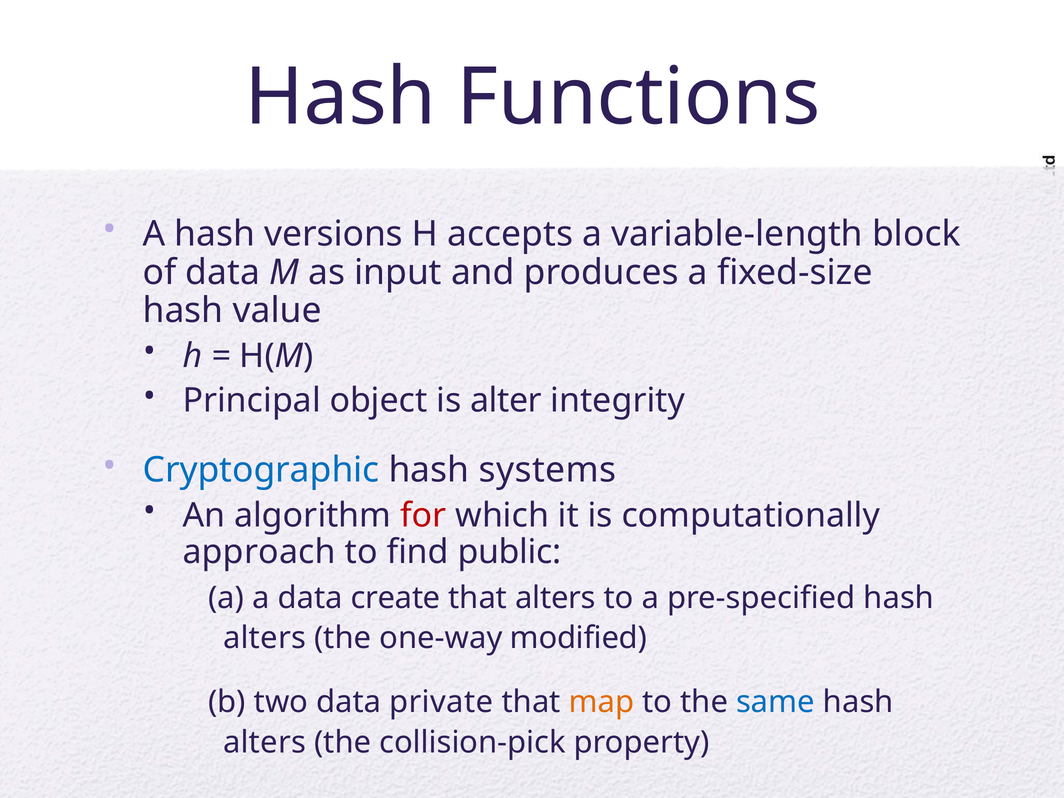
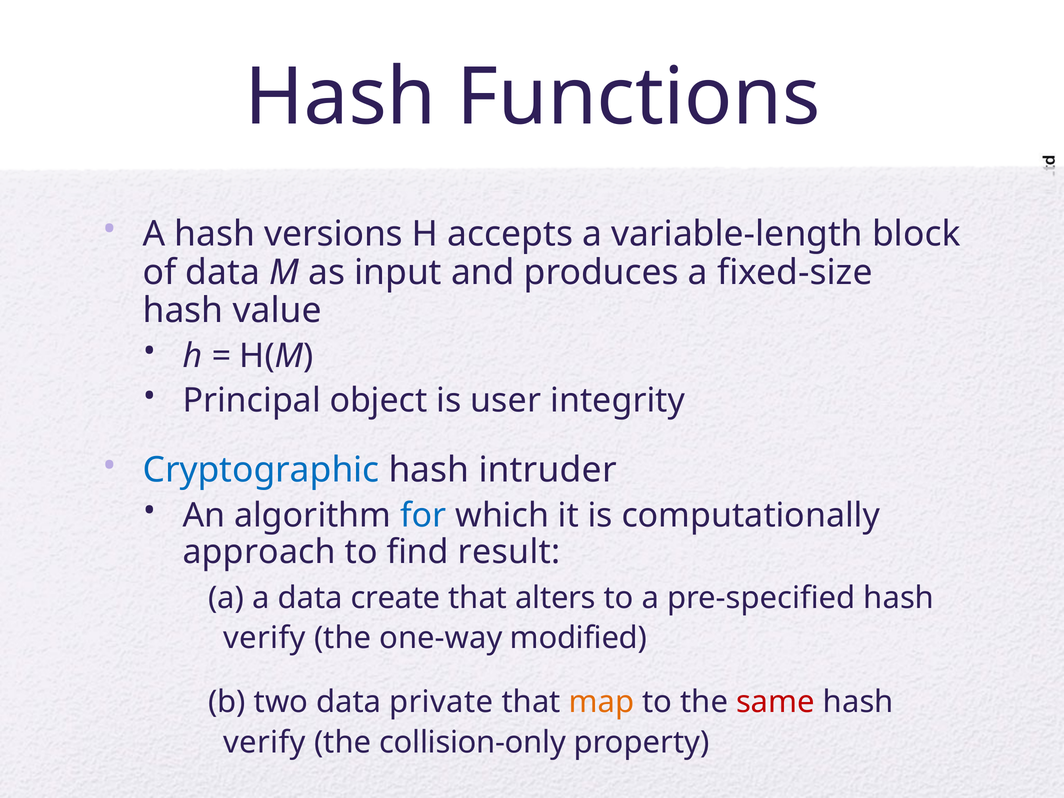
alter: alter -> user
systems: systems -> intruder
for colour: red -> blue
public: public -> result
alters at (265, 638): alters -> verify
same colour: blue -> red
alters at (265, 742): alters -> verify
collision-pick: collision-pick -> collision-only
